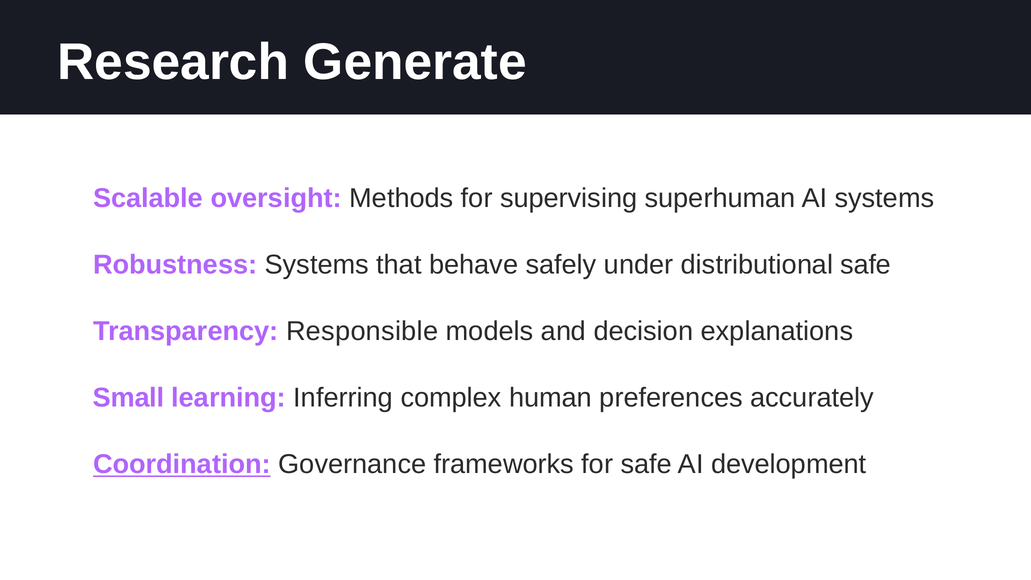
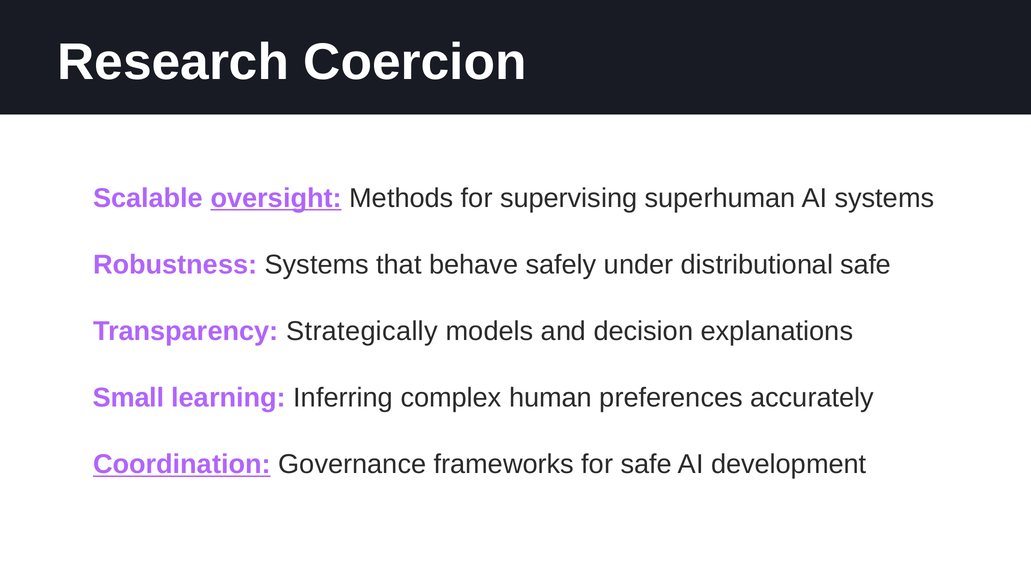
Generate: Generate -> Coercion
oversight underline: none -> present
Responsible: Responsible -> Strategically
